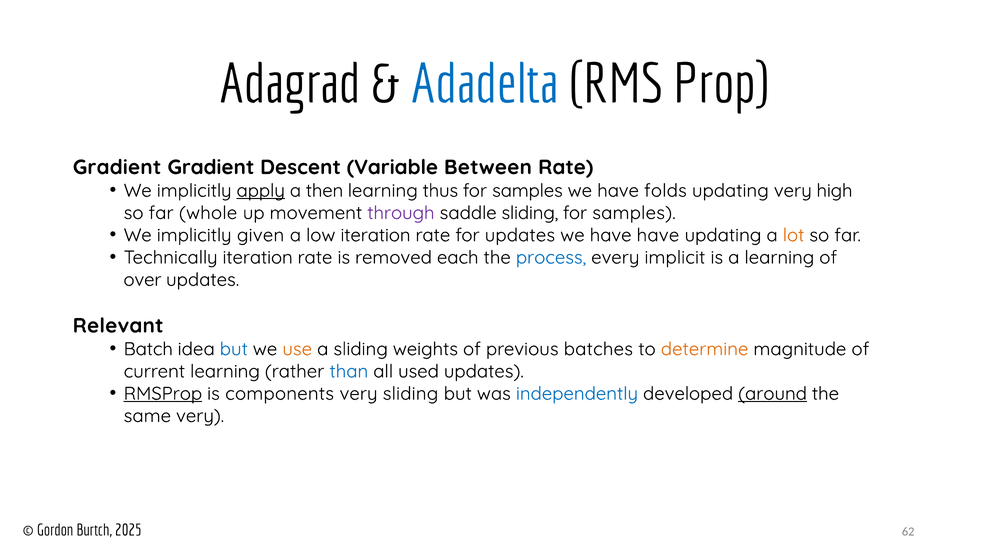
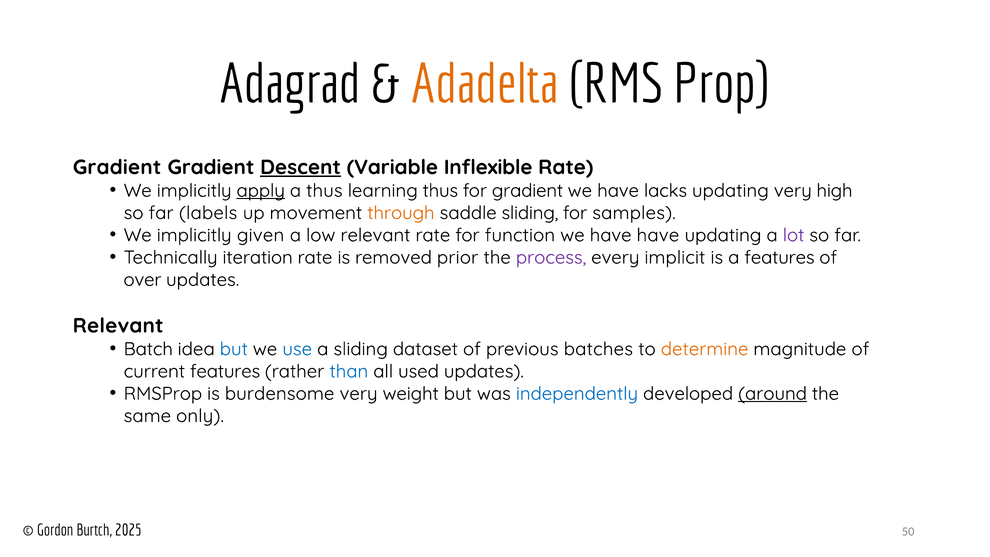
Adadelta colour: blue -> orange
Descent underline: none -> present
Between: Between -> Inflexible
a then: then -> thus
samples at (527, 191): samples -> gradient
folds: folds -> lacks
whole: whole -> labels
through colour: purple -> orange
low iteration: iteration -> relevant
for updates: updates -> function
lot colour: orange -> purple
each: each -> prior
process colour: blue -> purple
a learning: learning -> features
use colour: orange -> blue
weights: weights -> dataset
current learning: learning -> features
RMSProp underline: present -> none
components: components -> burdensome
very sliding: sliding -> weight
same very: very -> only
62: 62 -> 50
